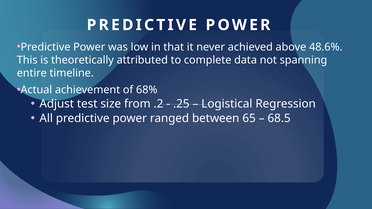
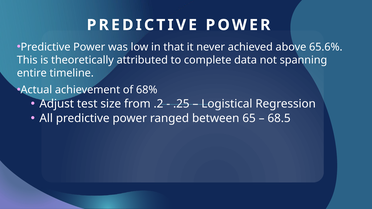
48.6%: 48.6% -> 65.6%
